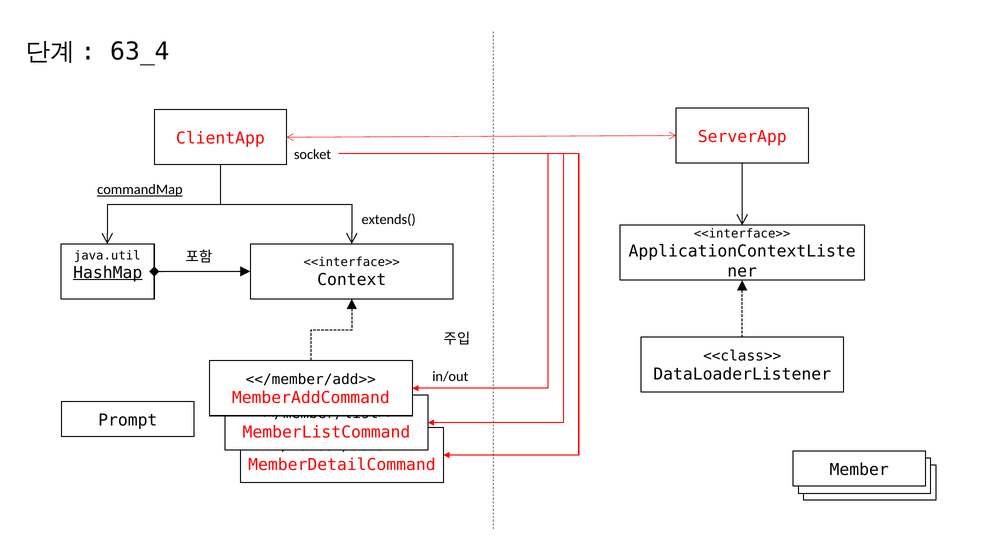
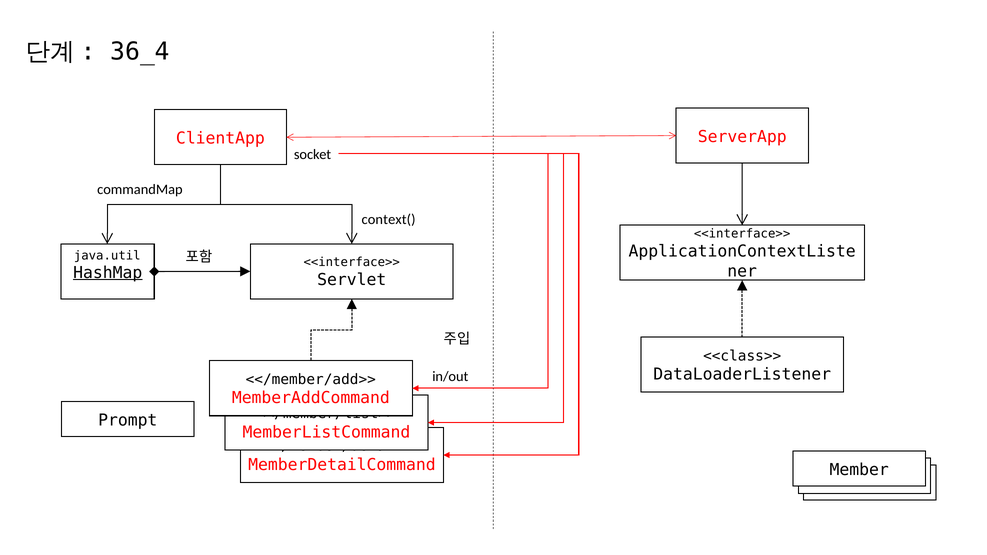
63_4: 63_4 -> 36_4
commandMap underline: present -> none
extends(: extends( -> context(
Context: Context -> Servlet
